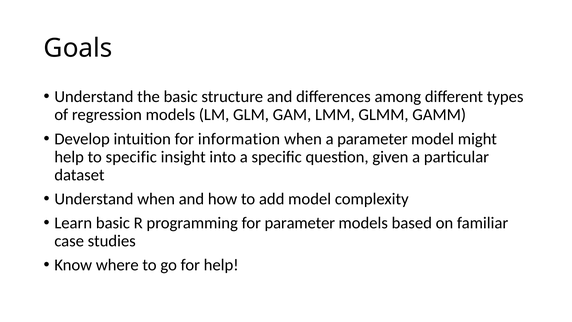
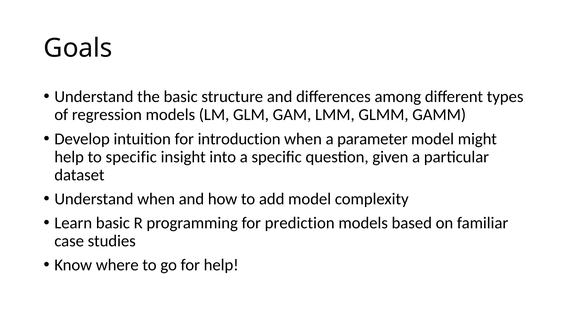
information: information -> introduction
for parameter: parameter -> prediction
